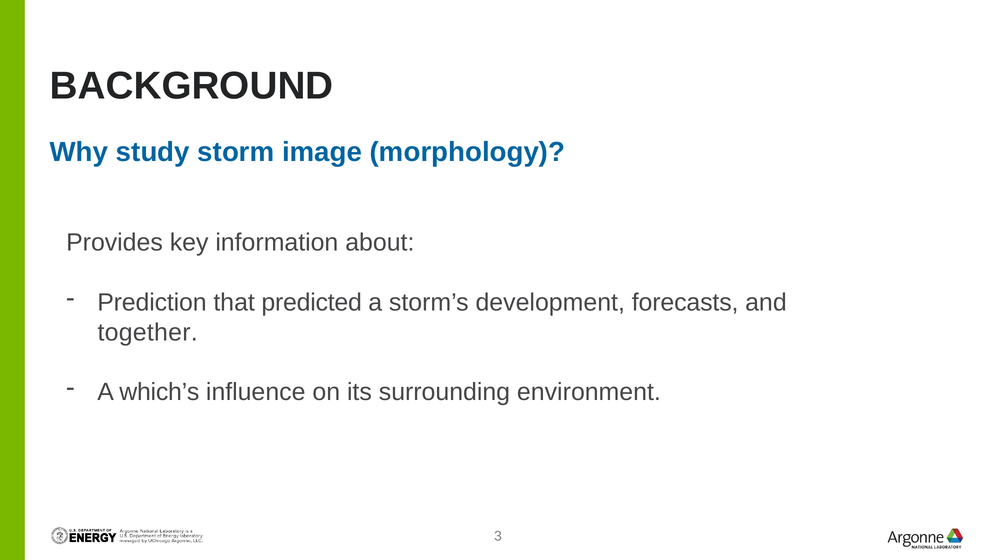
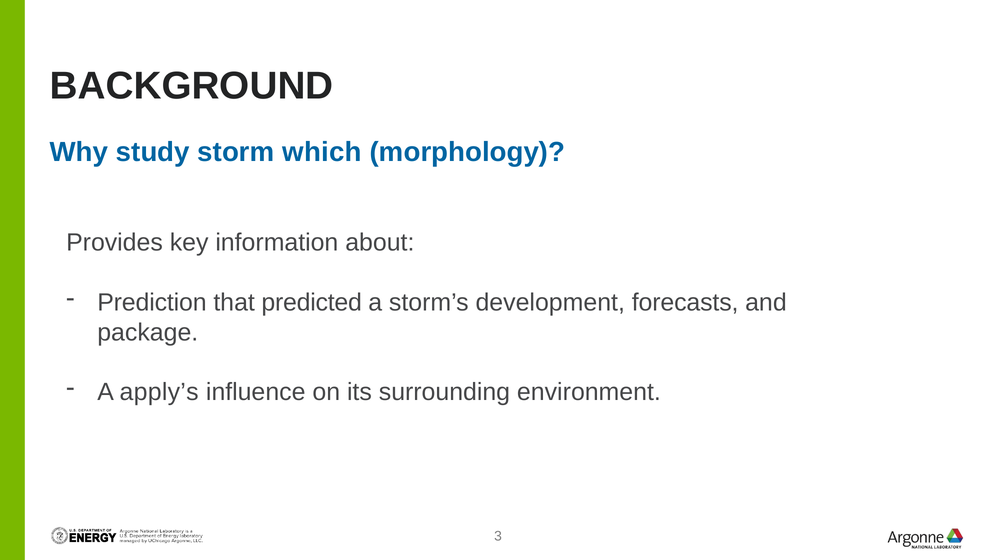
image: image -> which
together: together -> package
which’s: which’s -> apply’s
